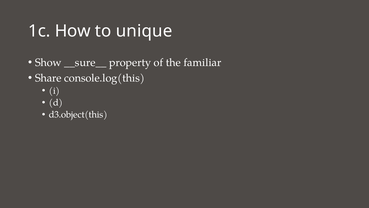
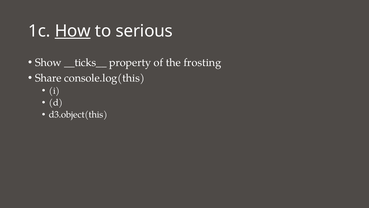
How underline: none -> present
unique: unique -> serious
__sure__: __sure__ -> __ticks__
familiar: familiar -> frosting
